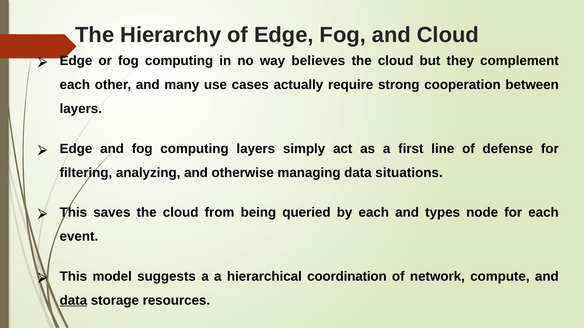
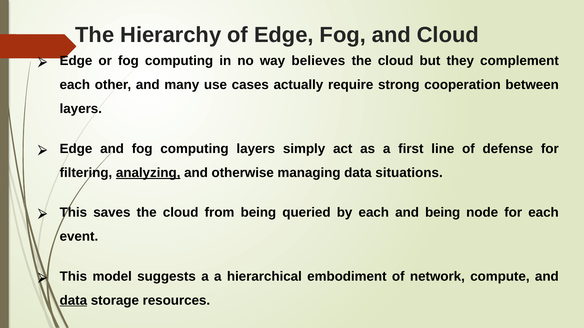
analyzing underline: none -> present
and types: types -> being
coordination: coordination -> embodiment
